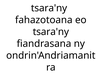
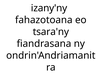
tsara'ny at (49, 8): tsara'ny -> izany'ny
